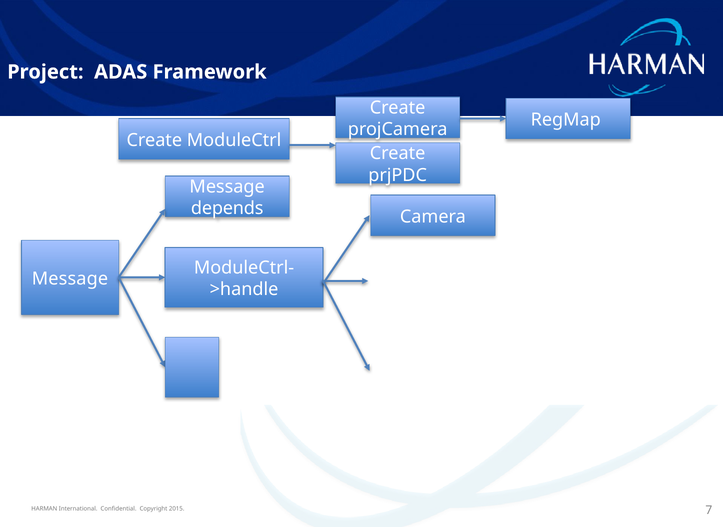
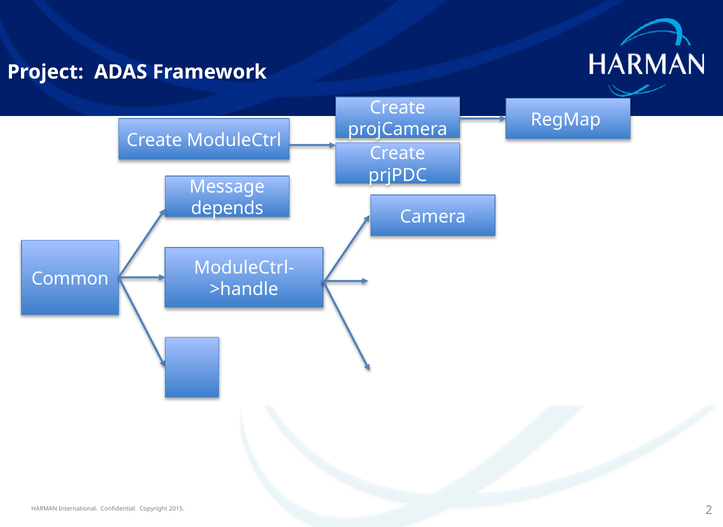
Message at (70, 278): Message -> Common
7: 7 -> 2
